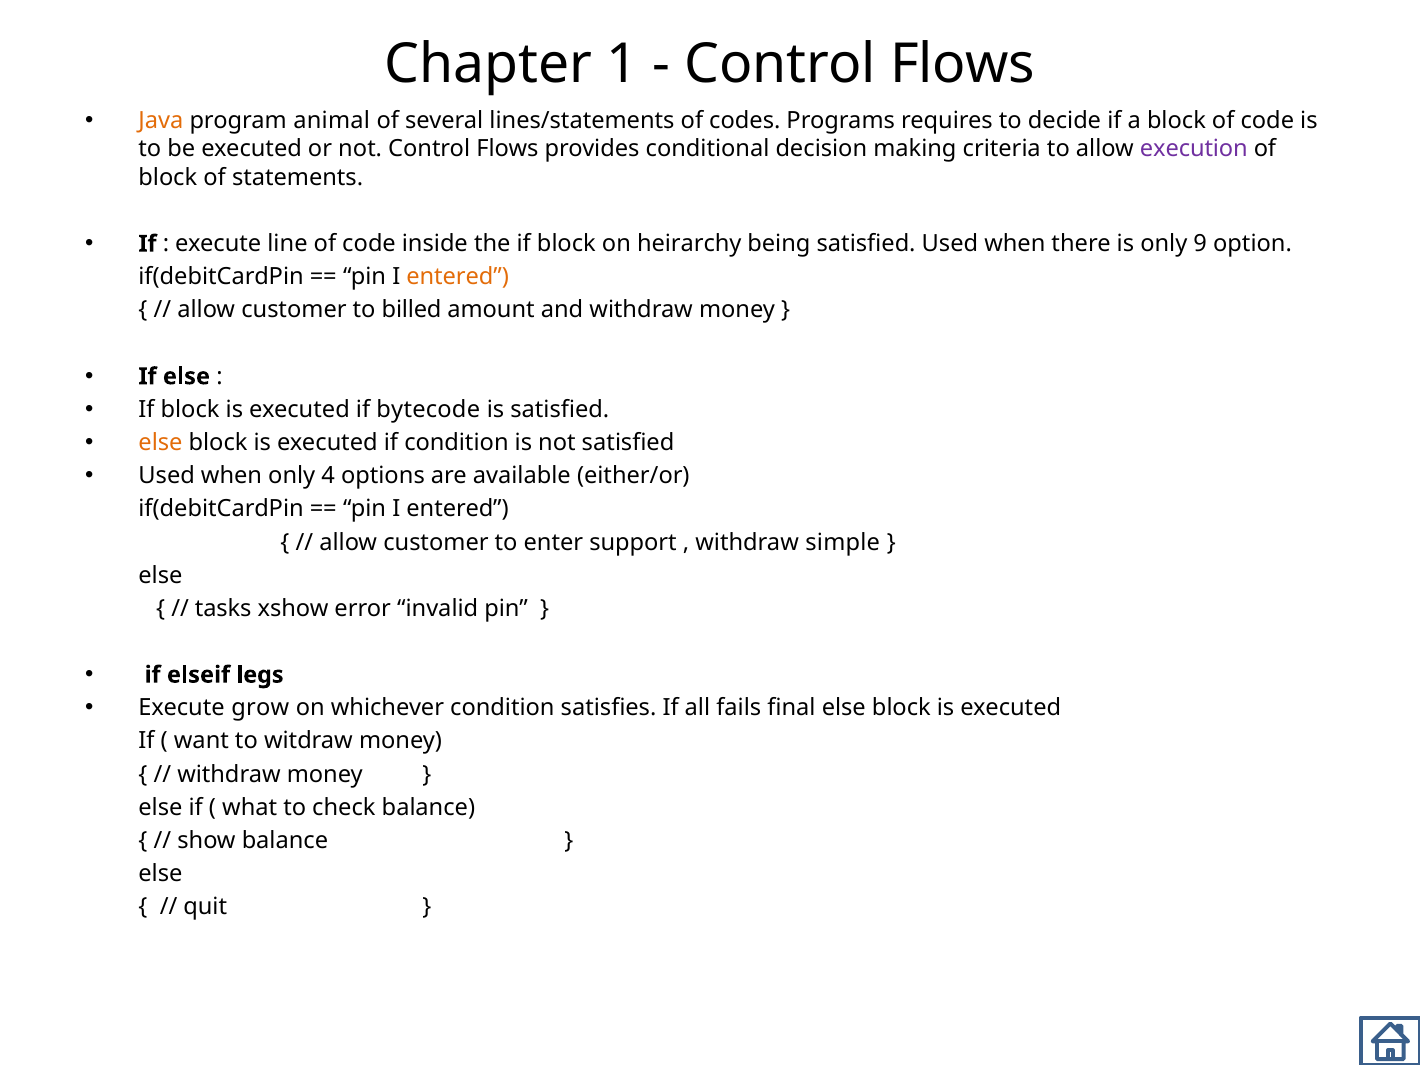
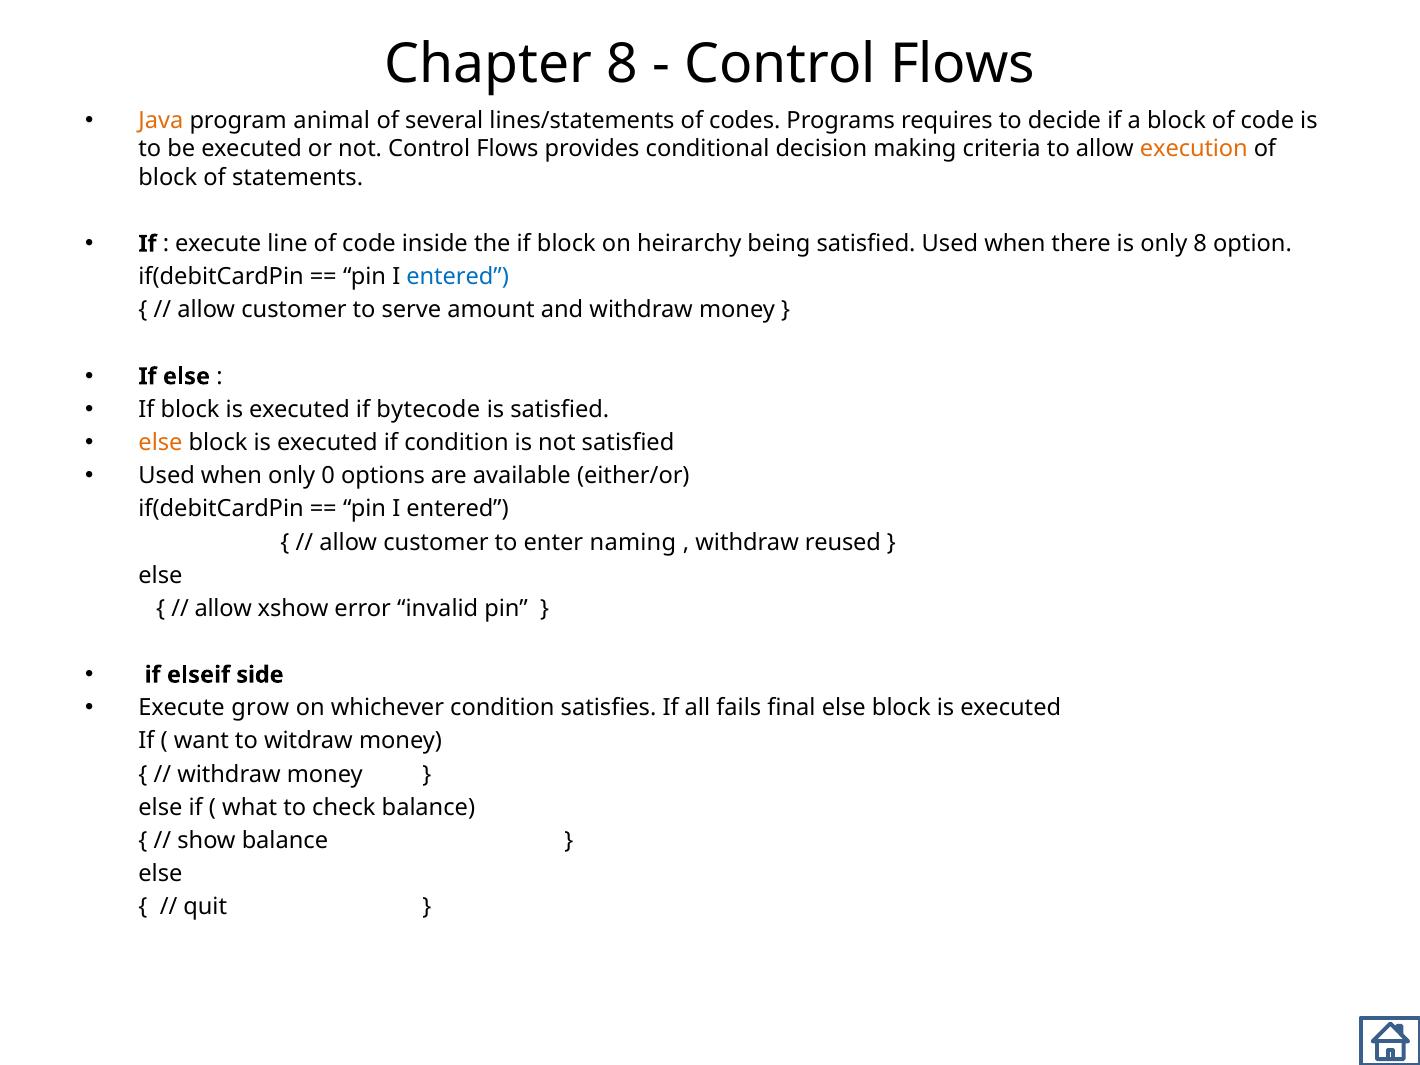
Chapter 1: 1 -> 8
execution colour: purple -> orange
only 9: 9 -> 8
entered at (458, 277) colour: orange -> blue
billed: billed -> serve
4: 4 -> 0
support: support -> naming
simple: simple -> reused
tasks at (223, 609): tasks -> allow
legs: legs -> side
